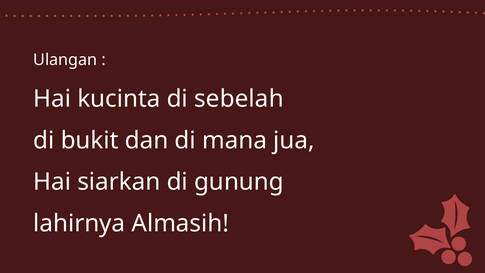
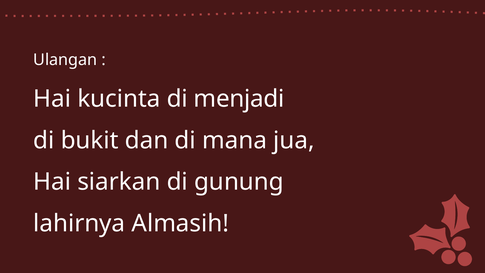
sebelah: sebelah -> menjadi
